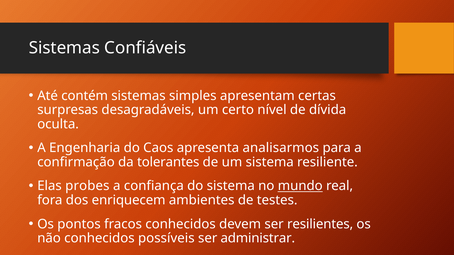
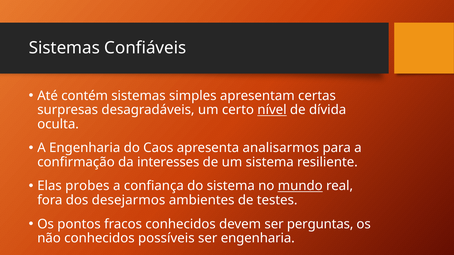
nível underline: none -> present
tolerantes: tolerantes -> interesses
enriquecem: enriquecem -> desejarmos
resilientes: resilientes -> perguntas
ser administrar: administrar -> engenharia
